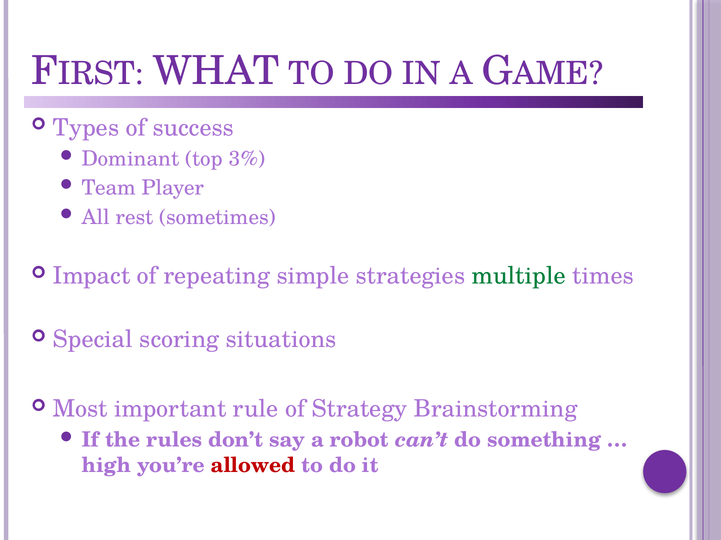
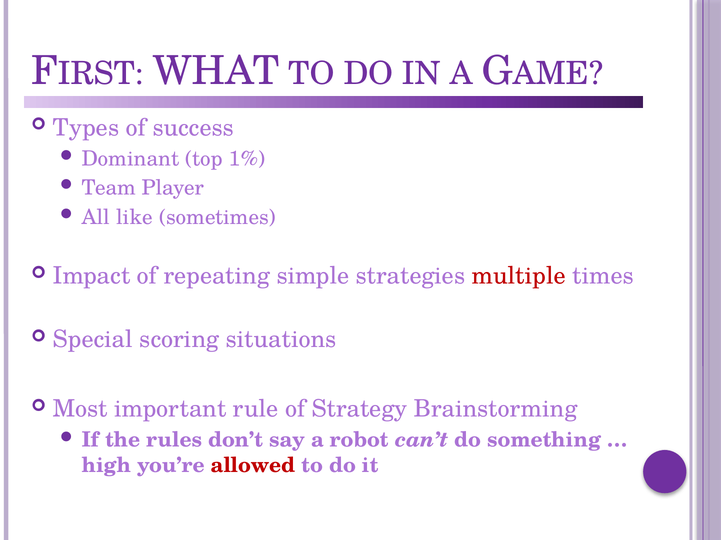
3%: 3% -> 1%
rest: rest -> like
multiple colour: green -> red
